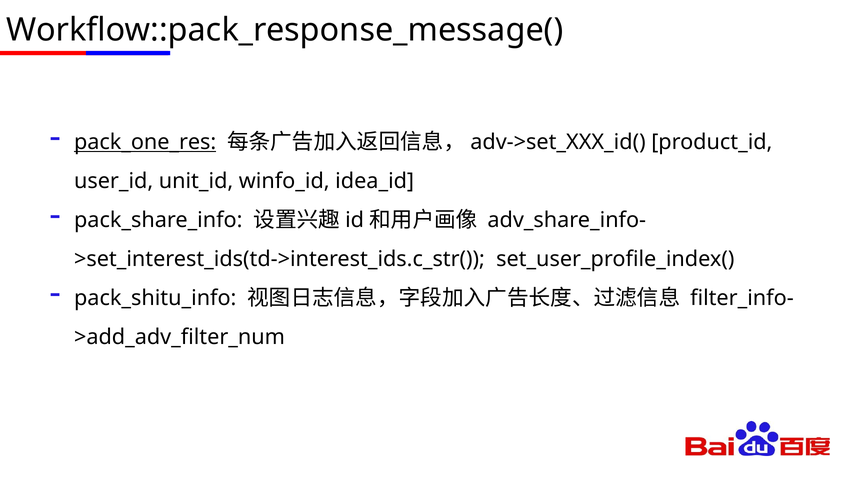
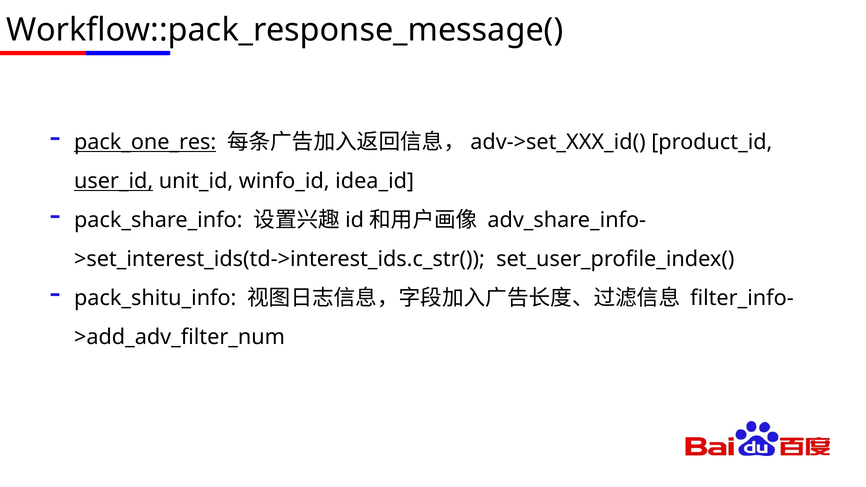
user_id underline: none -> present
